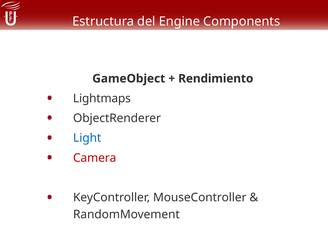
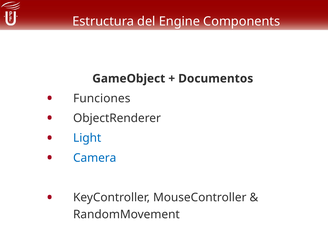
Rendimiento: Rendimiento -> Documentos
Lightmaps: Lightmaps -> Funciones
Camera colour: red -> blue
